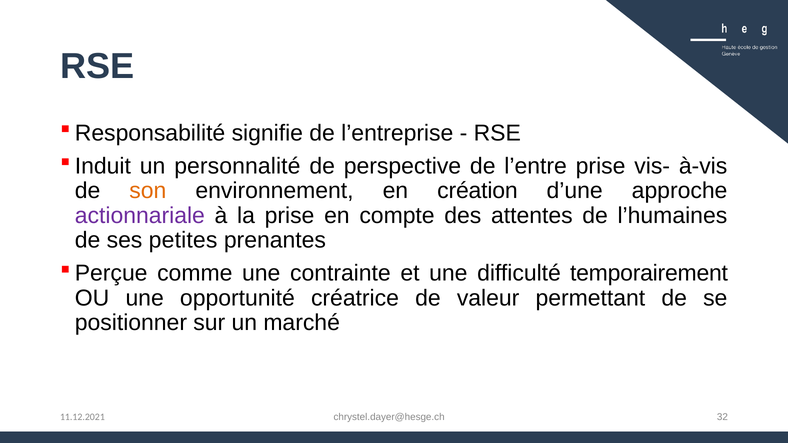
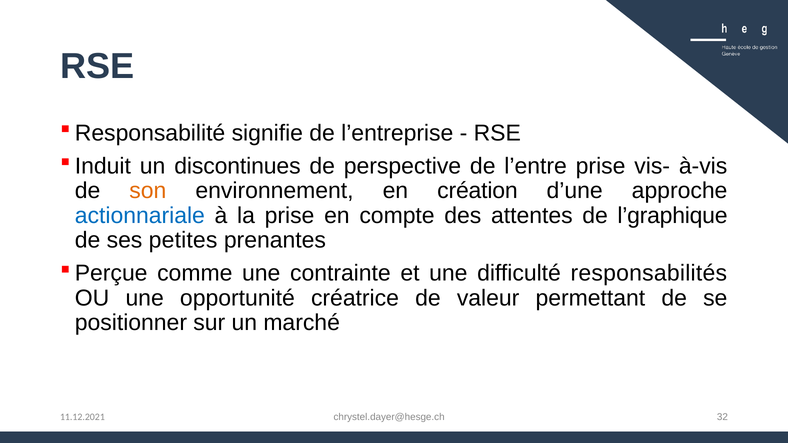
personnalité: personnalité -> discontinues
actionnariale colour: purple -> blue
l’humaines: l’humaines -> l’graphique
temporairement: temporairement -> responsabilités
